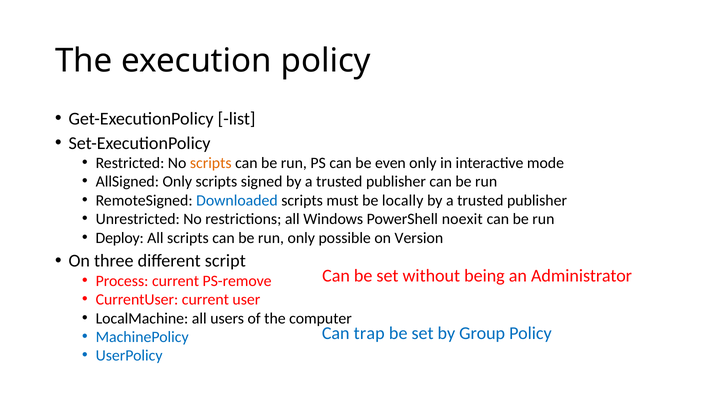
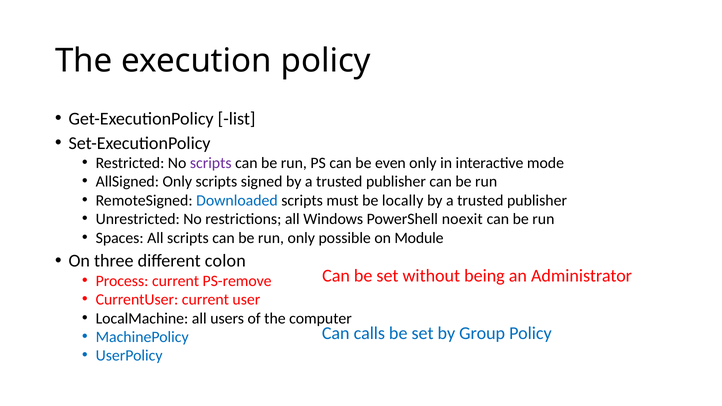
scripts at (211, 163) colour: orange -> purple
Deploy: Deploy -> Spaces
Version: Version -> Module
script: script -> colon
trap: trap -> calls
